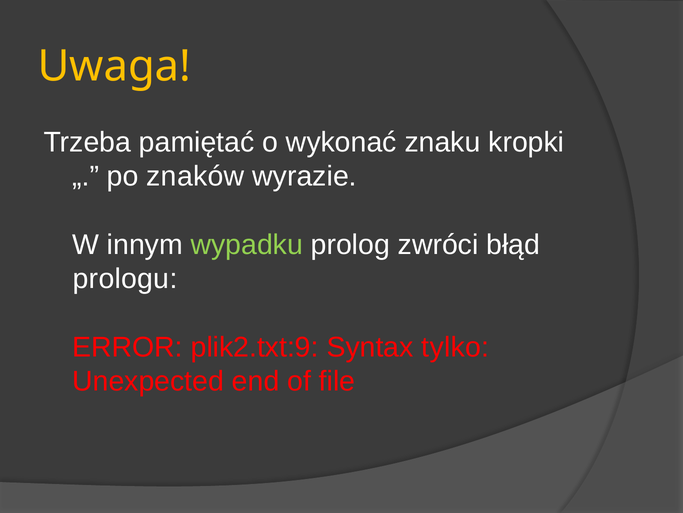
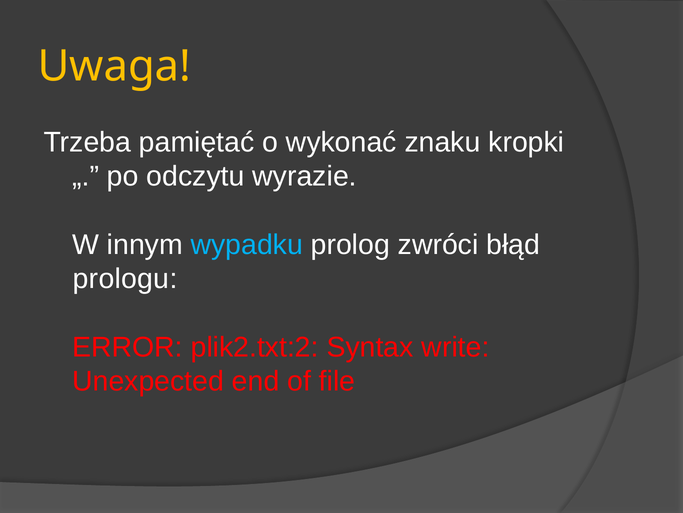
znaków: znaków -> odczytu
wypadku colour: light green -> light blue
plik2.txt:9: plik2.txt:9 -> plik2.txt:2
tylko: tylko -> write
